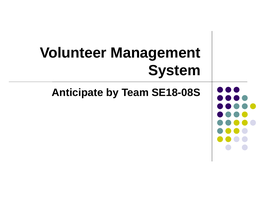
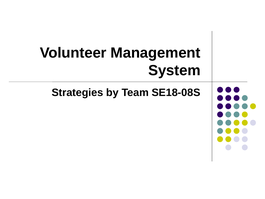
Anticipate: Anticipate -> Strategies
